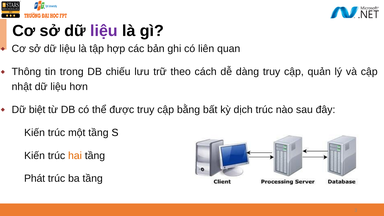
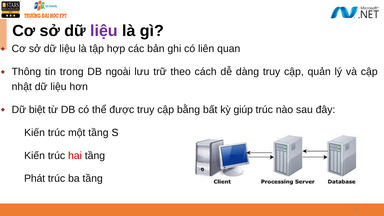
chiếu: chiếu -> ngoài
dịch: dịch -> giúp
hai colour: orange -> red
